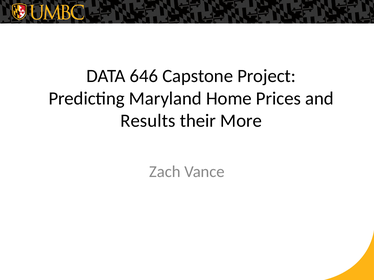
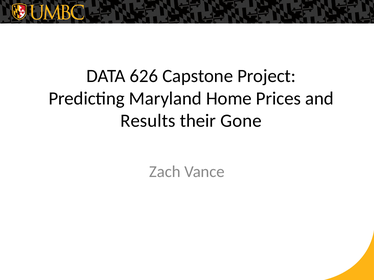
646: 646 -> 626
More: More -> Gone
